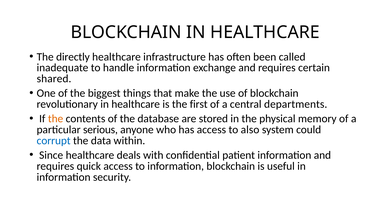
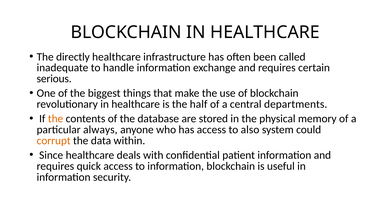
shared: shared -> serious
first: first -> half
serious: serious -> always
corrupt colour: blue -> orange
